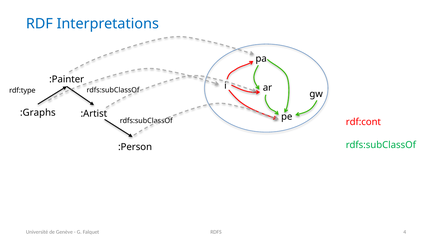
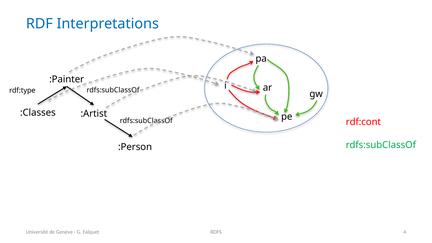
:Graphs: :Graphs -> :Classes
